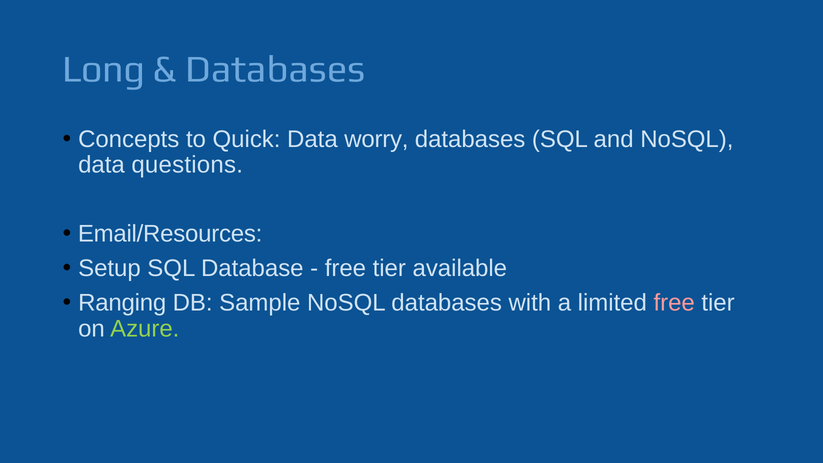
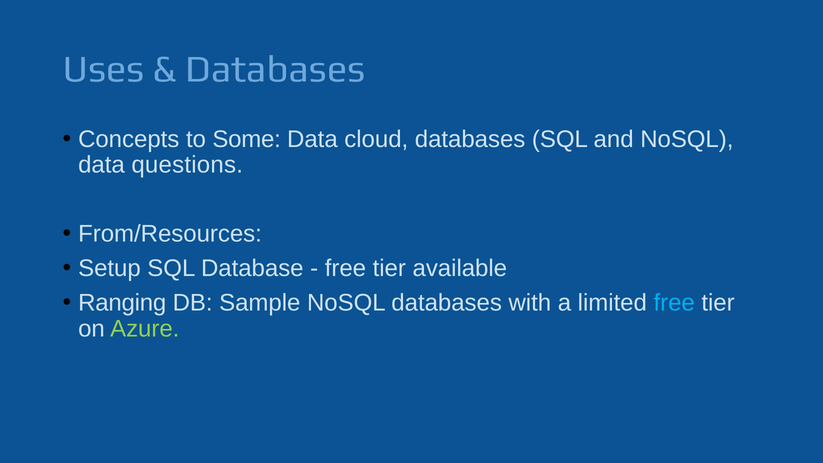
Long: Long -> Uses
Quick: Quick -> Some
worry: worry -> cloud
Email/Resources: Email/Resources -> From/Resources
free at (674, 303) colour: pink -> light blue
